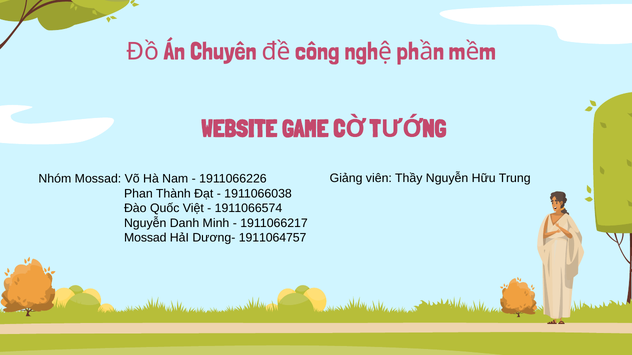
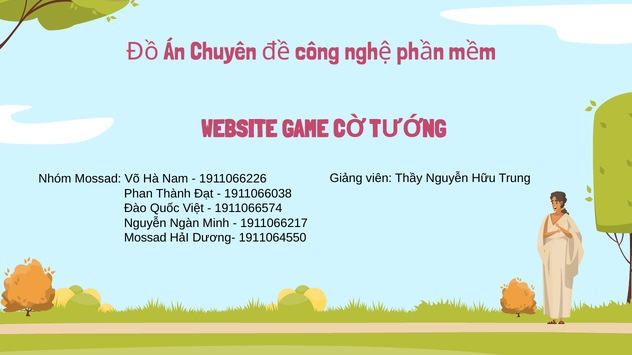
Danh: Danh -> Ngàn
1911064757: 1911064757 -> 1911064550
